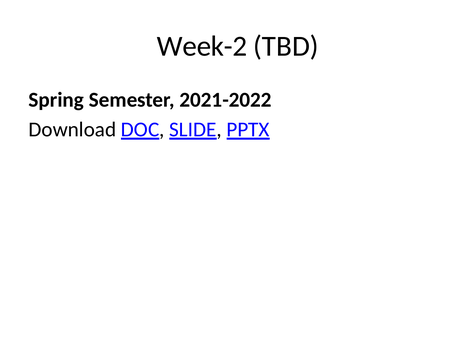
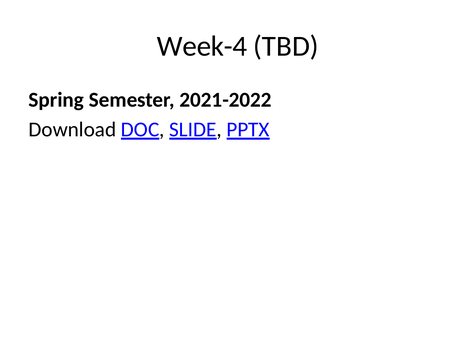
Week-2: Week-2 -> Week-4
